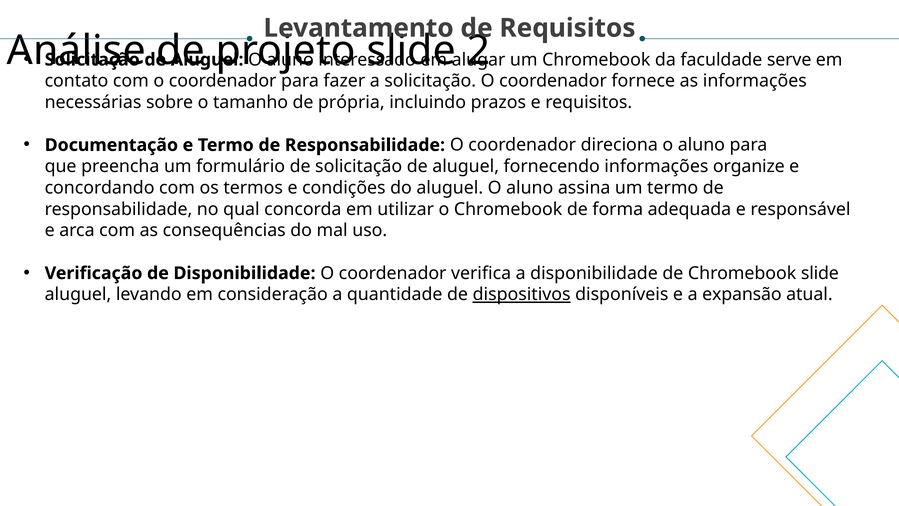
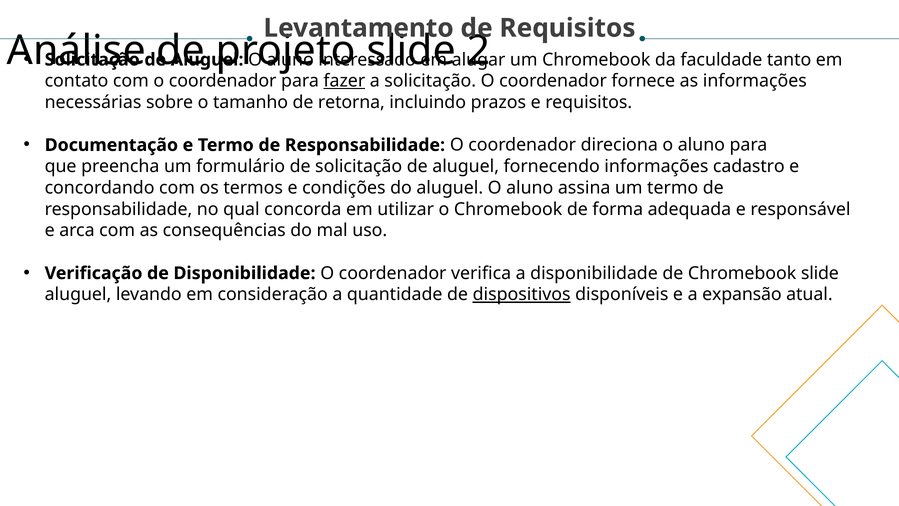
serve: serve -> tanto
fazer underline: none -> present
própria: própria -> retorna
organize: organize -> cadastro
